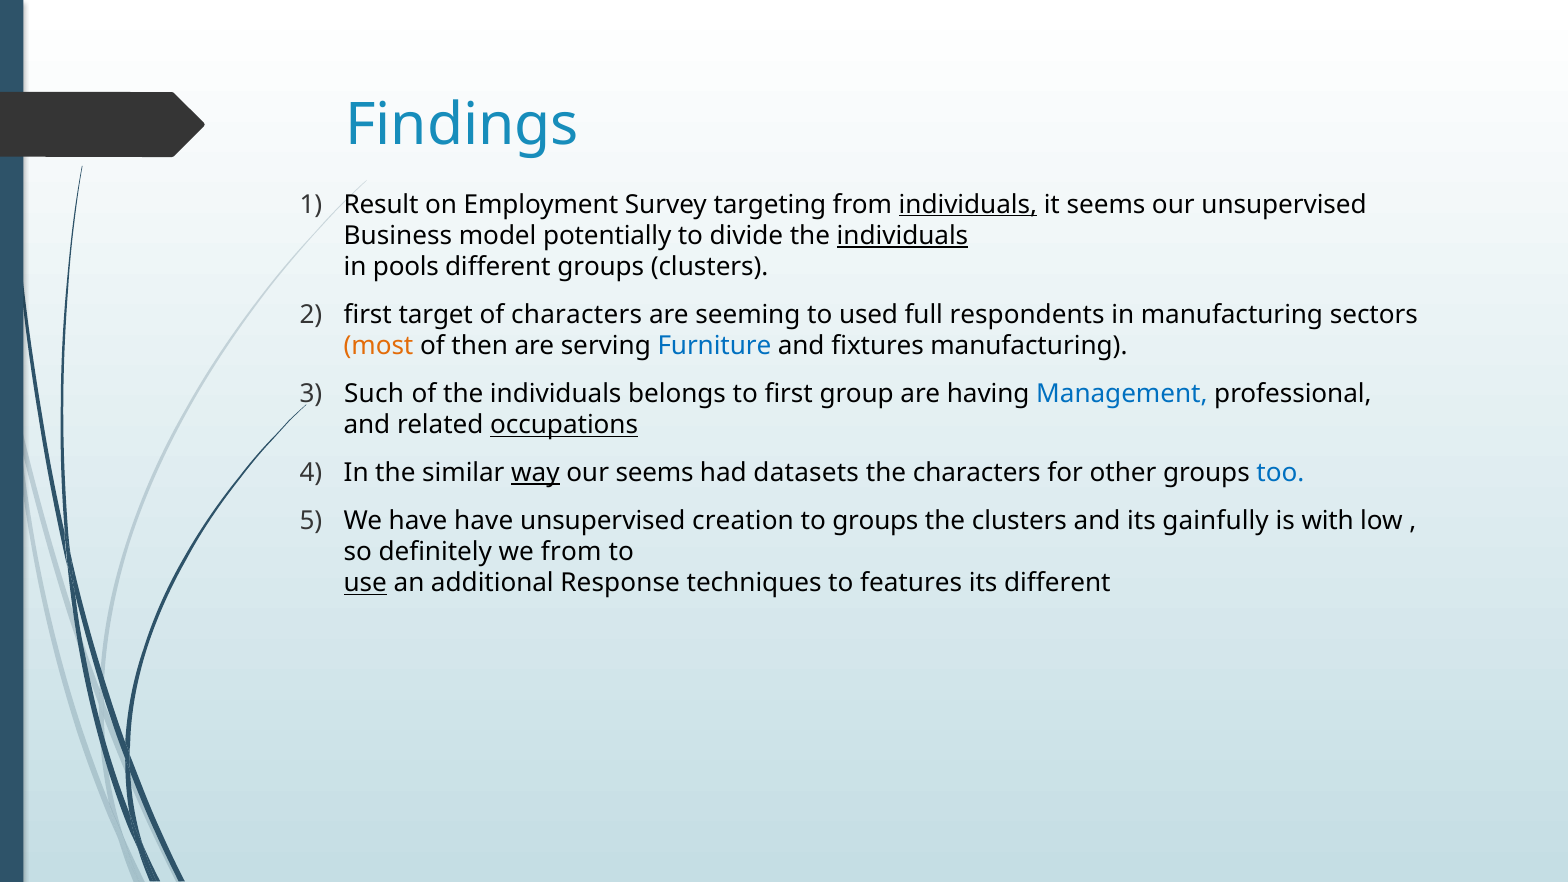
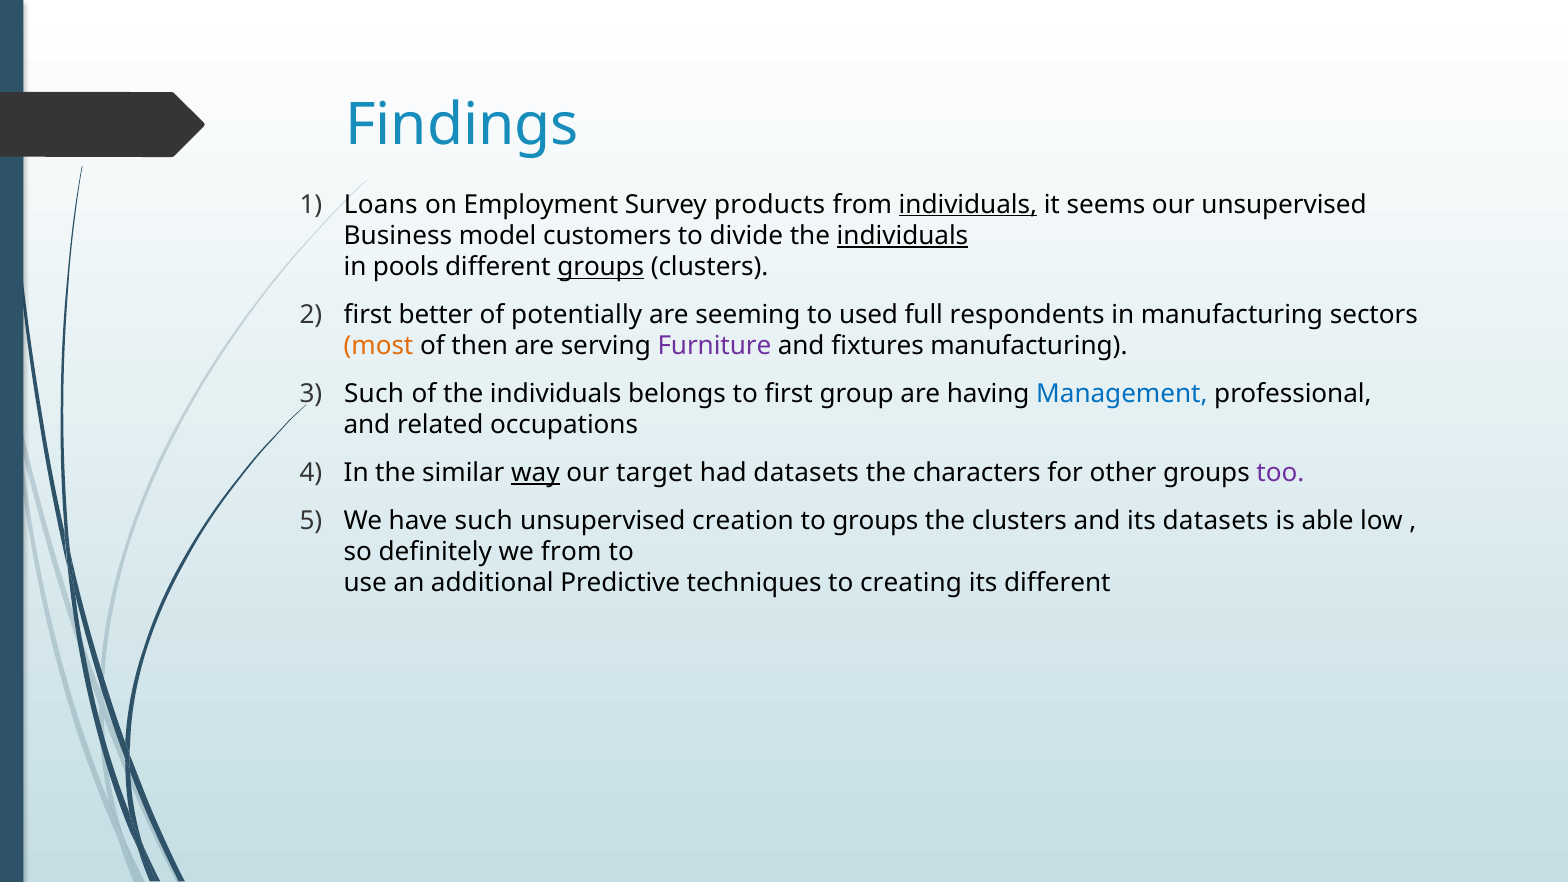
Result: Result -> Loans
targeting: targeting -> products
potentially: potentially -> customers
groups at (601, 267) underline: none -> present
target: target -> better
of characters: characters -> potentially
Furniture colour: blue -> purple
occupations underline: present -> none
our seems: seems -> target
too colour: blue -> purple
have have: have -> such
its gainfully: gainfully -> datasets
with: with -> able
use underline: present -> none
Response: Response -> Predictive
features: features -> creating
